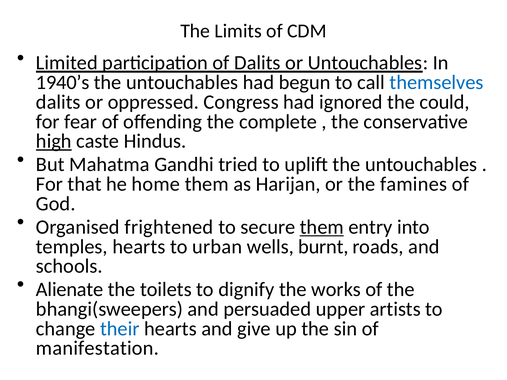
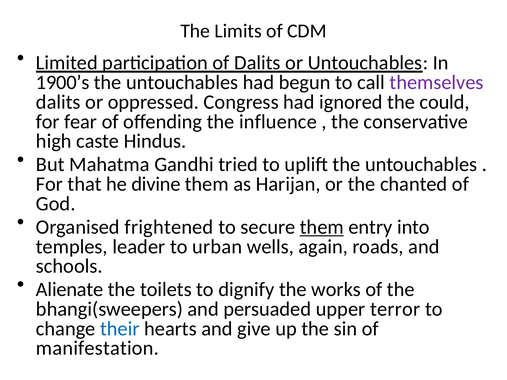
1940’s: 1940’s -> 1900’s
themselves colour: blue -> purple
complete: complete -> influence
high underline: present -> none
home: home -> divine
famines: famines -> chanted
temples hearts: hearts -> leader
burnt: burnt -> again
artists: artists -> terror
